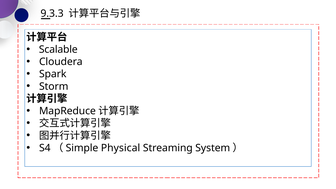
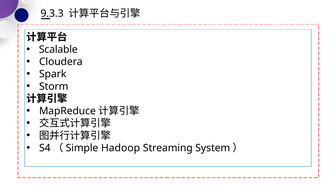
Physical: Physical -> Hadoop
